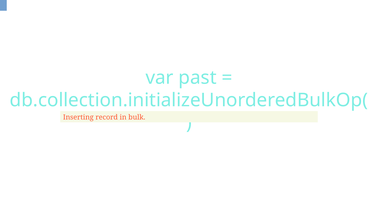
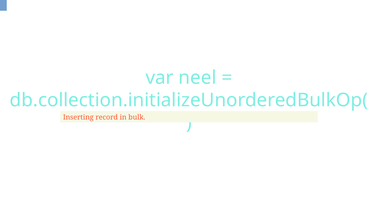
past: past -> neel
